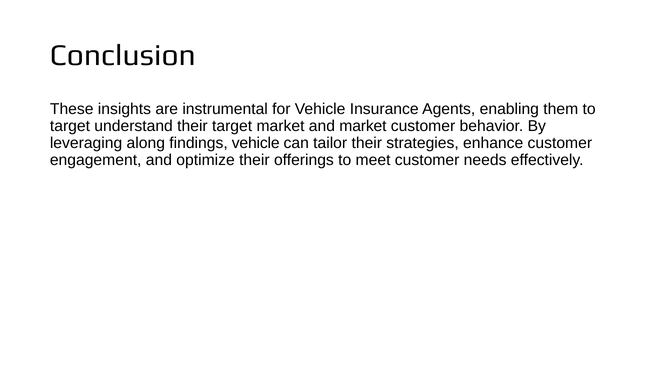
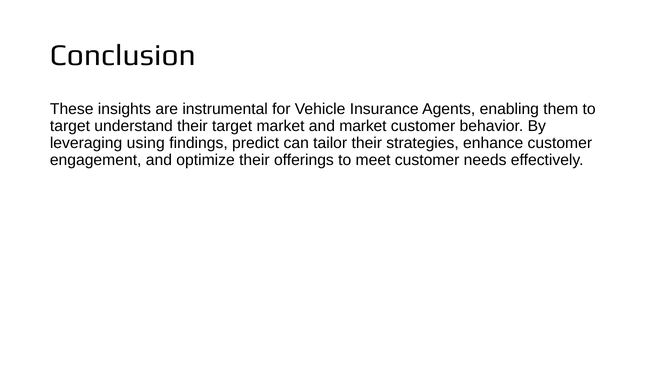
along: along -> using
findings vehicle: vehicle -> predict
